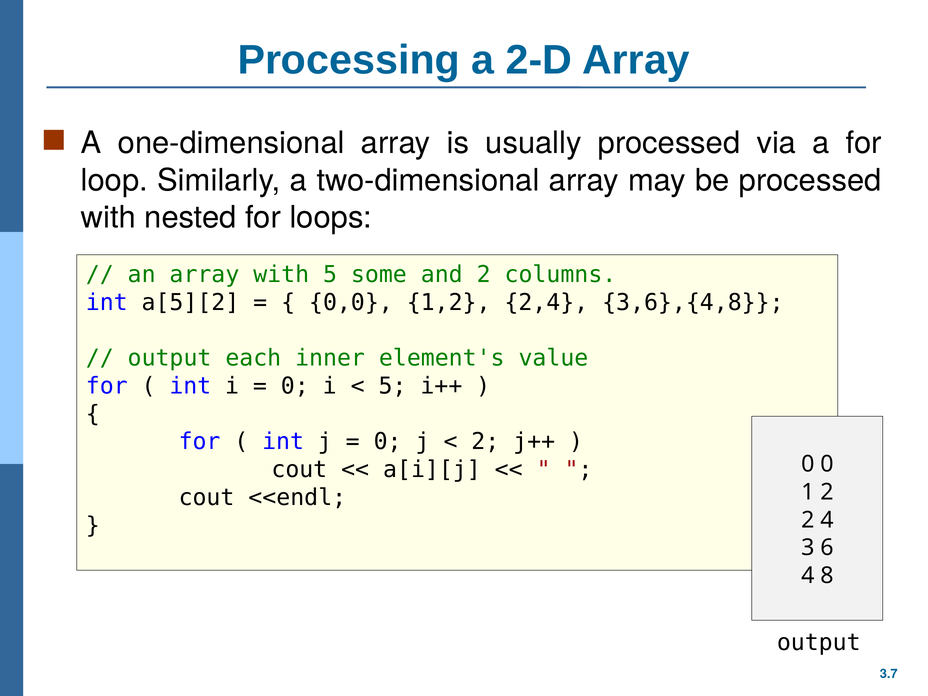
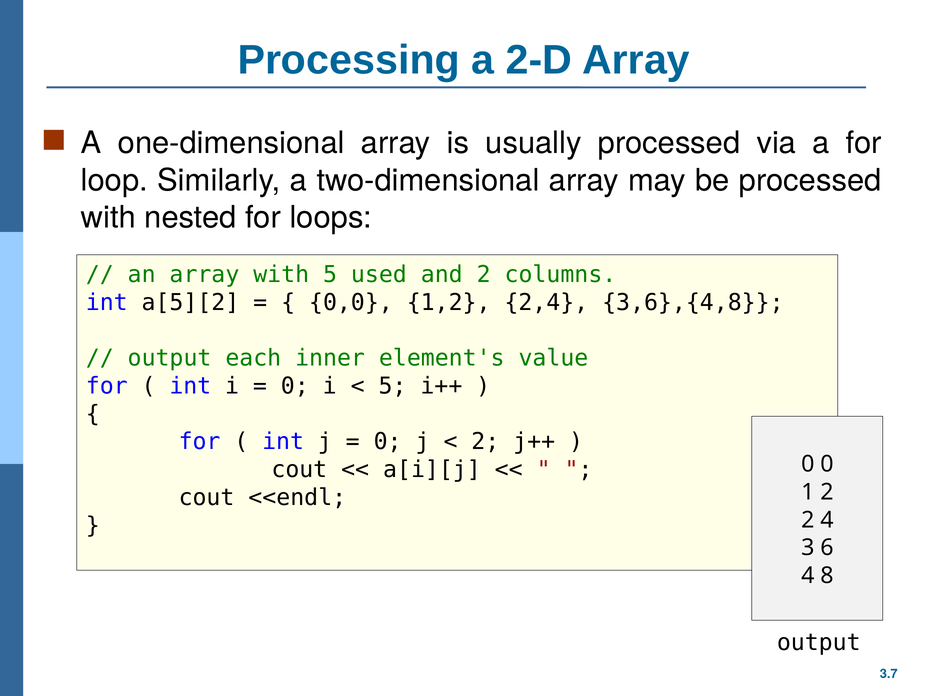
some: some -> used
